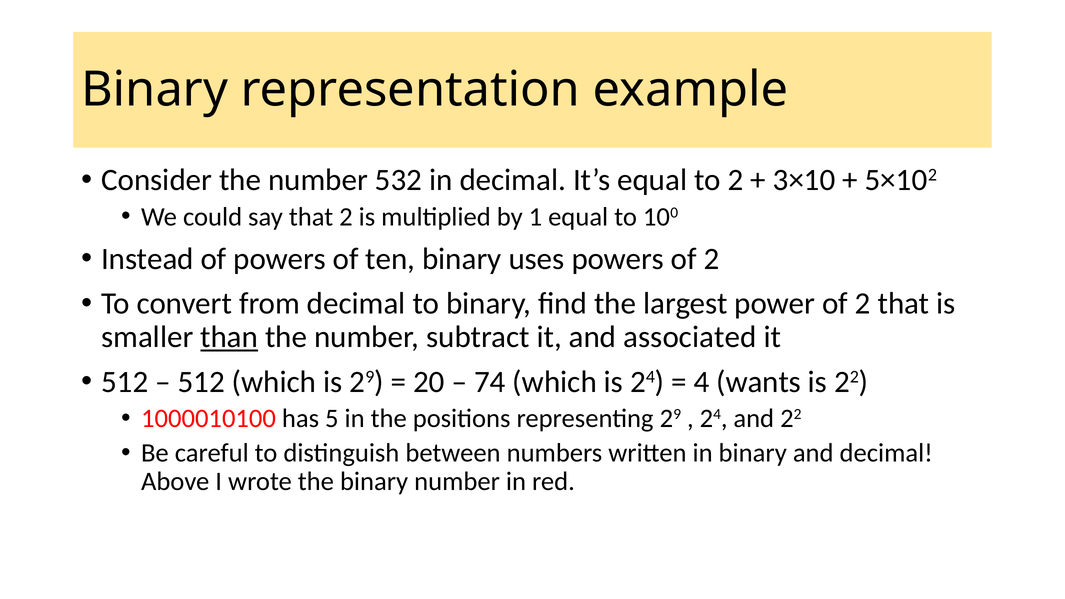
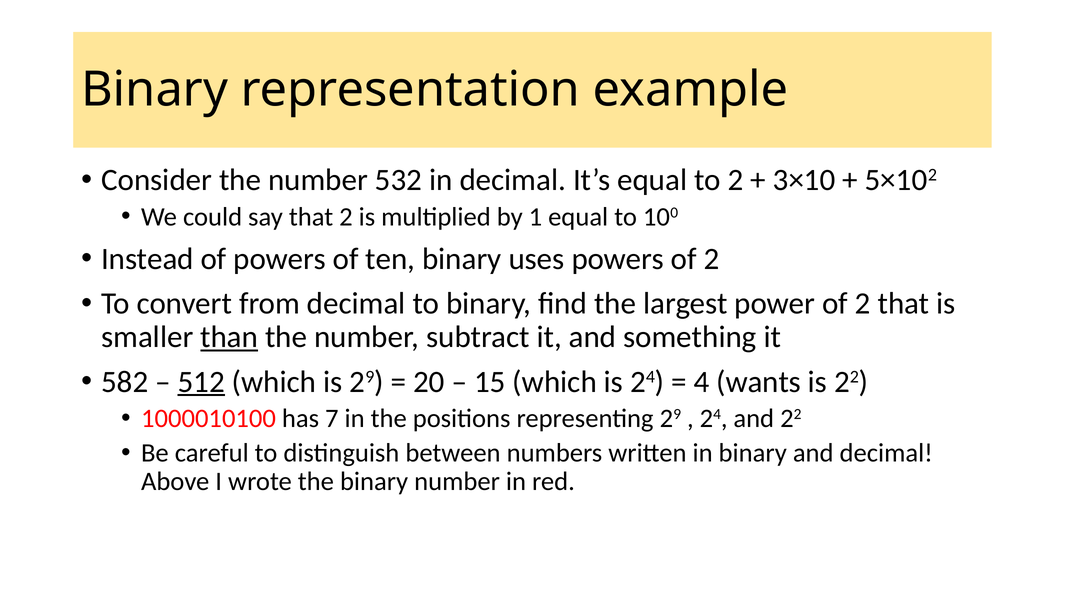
associated: associated -> something
512 at (125, 382): 512 -> 582
512 at (201, 382) underline: none -> present
74: 74 -> 15
5: 5 -> 7
